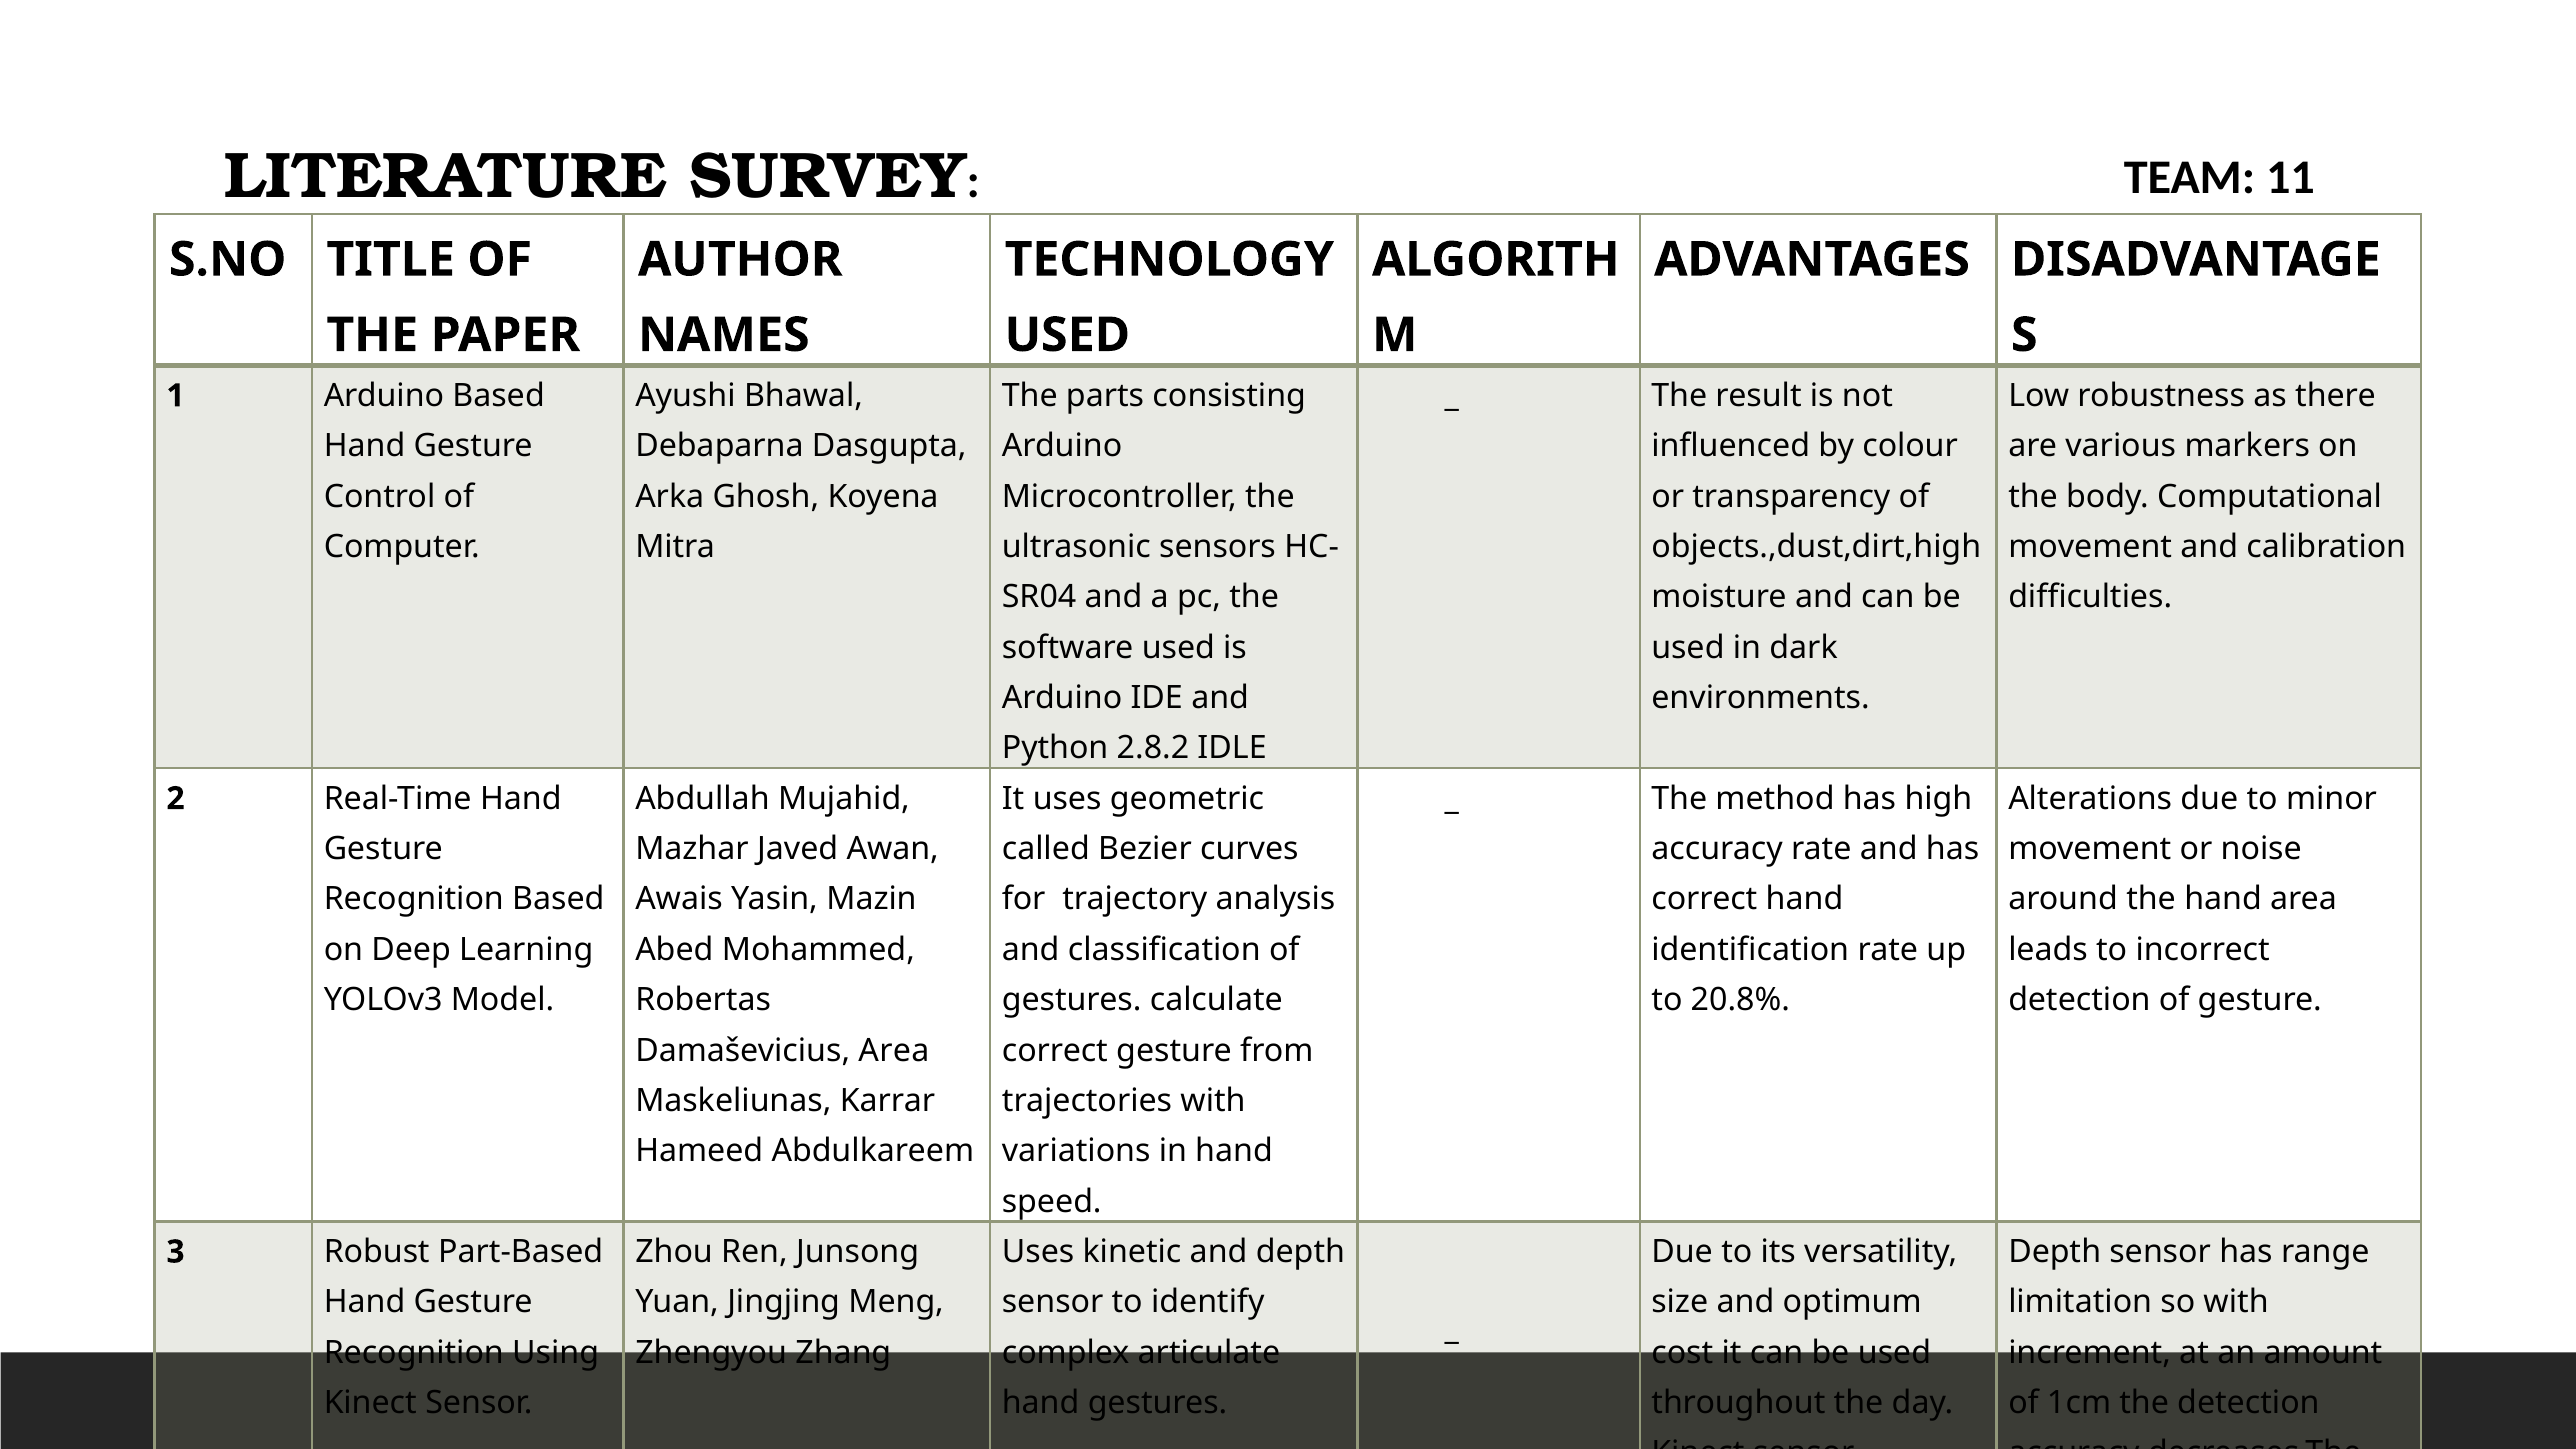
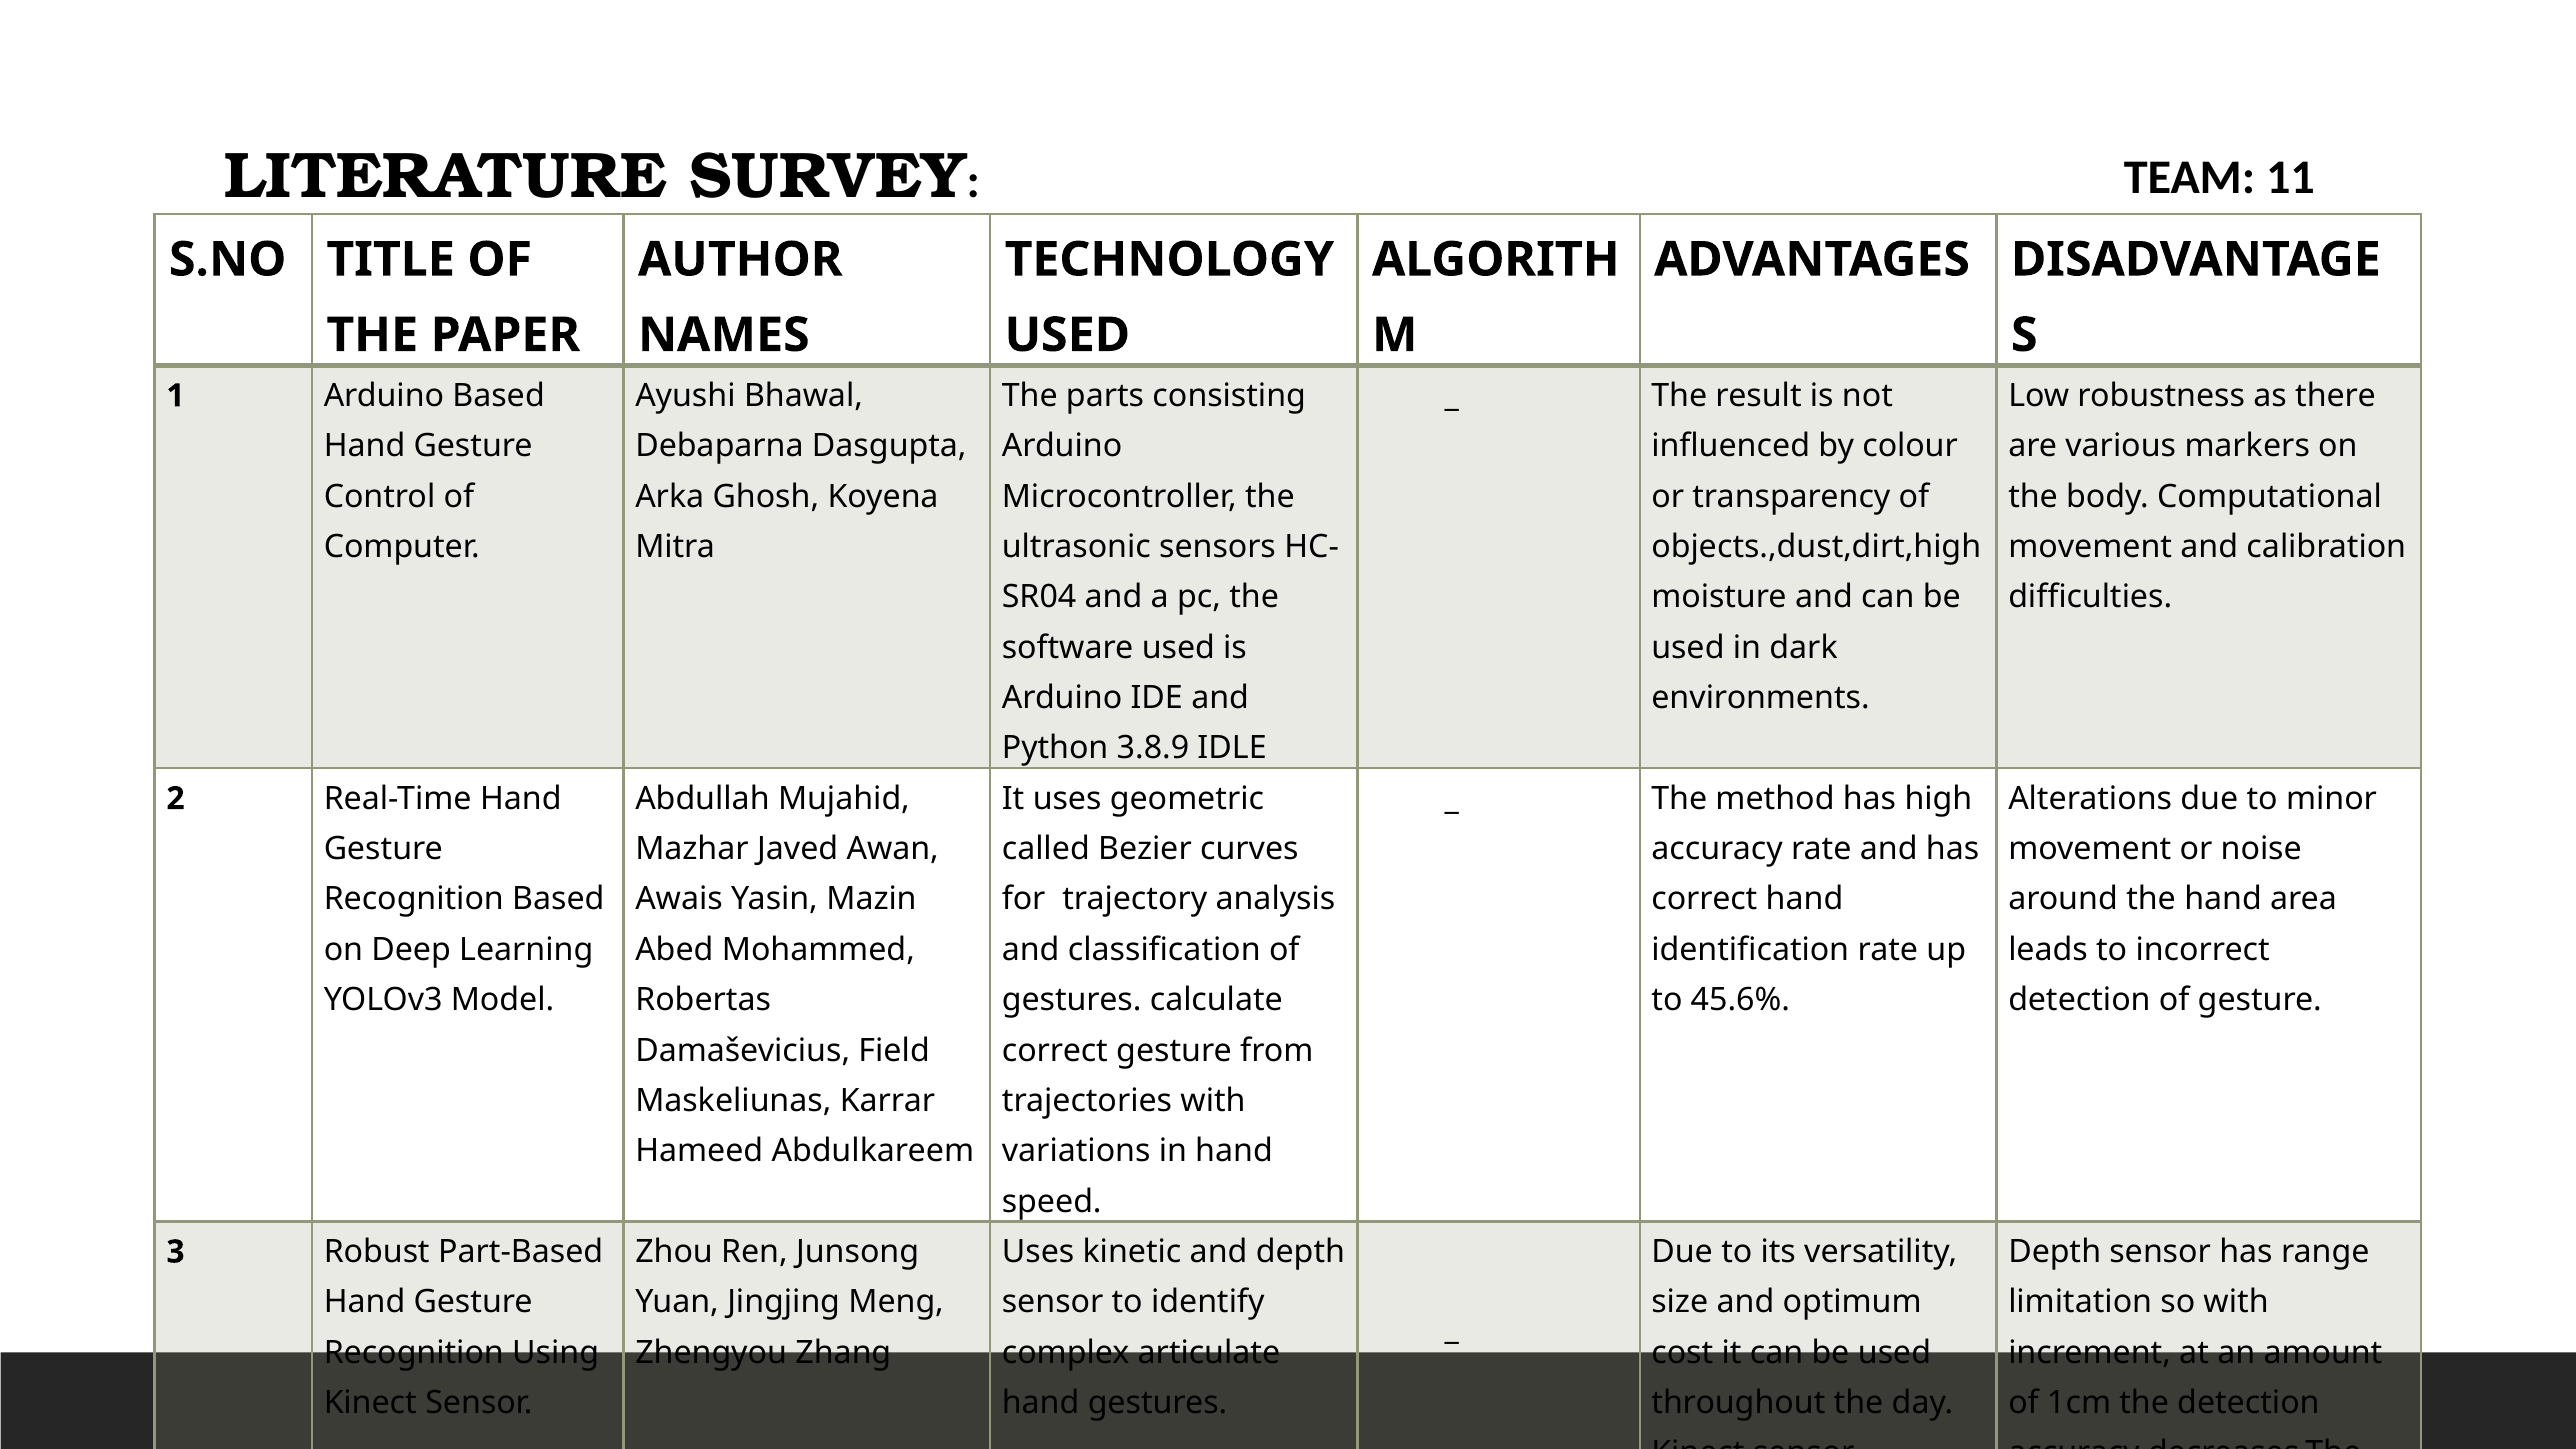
2.8.2: 2.8.2 -> 3.8.9
20.8%: 20.8% -> 45.6%
Damaševicius Area: Area -> Field
